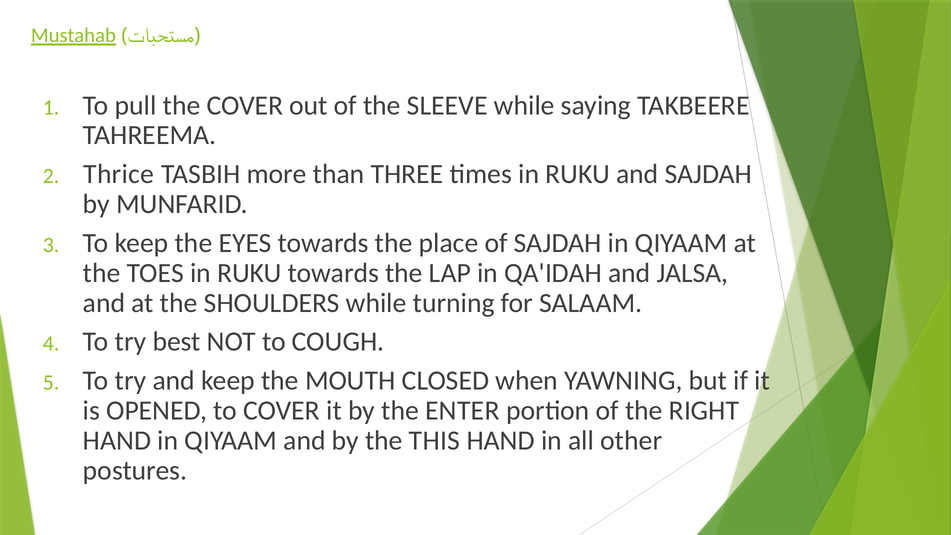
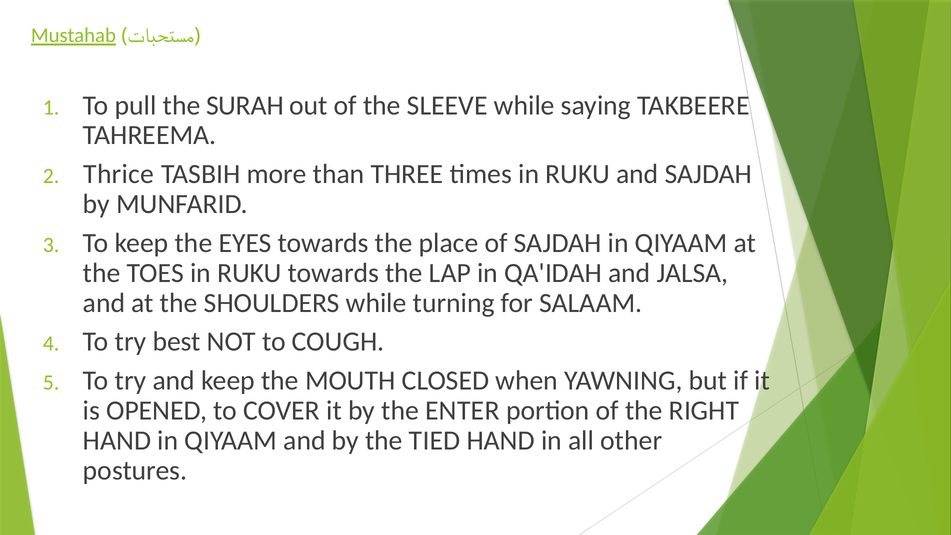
the COVER: COVER -> SURAH
THIS: THIS -> TIED
